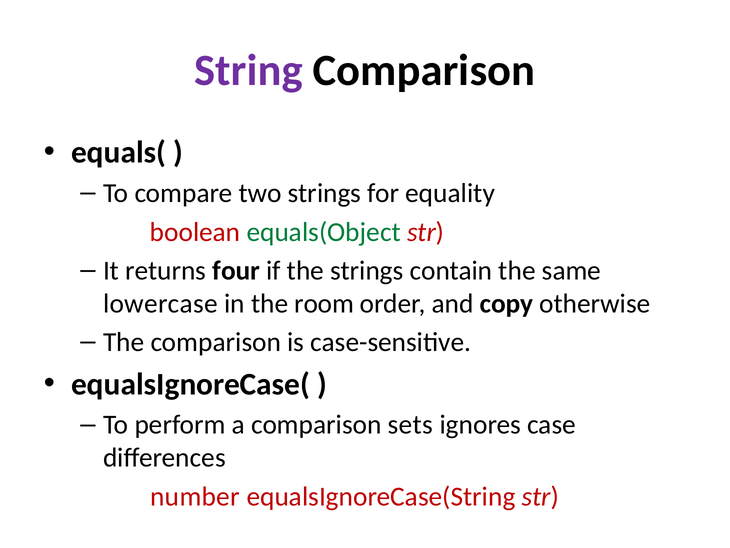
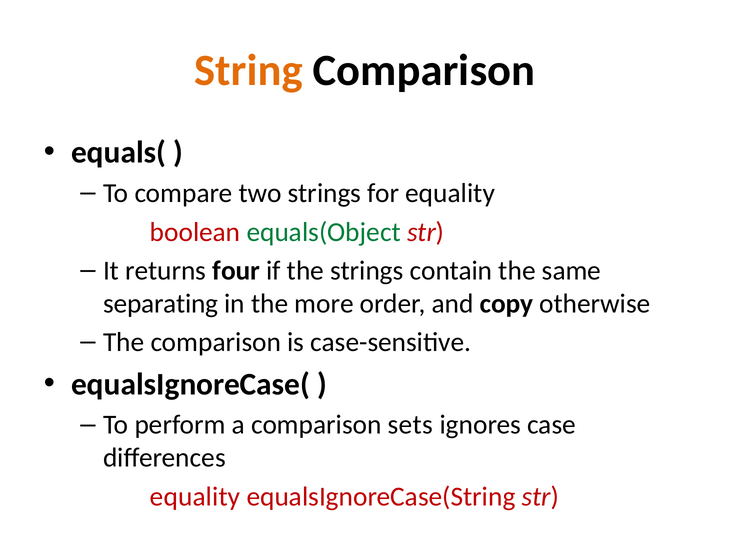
String colour: purple -> orange
lowercase: lowercase -> separating
room: room -> more
number at (195, 496): number -> equality
